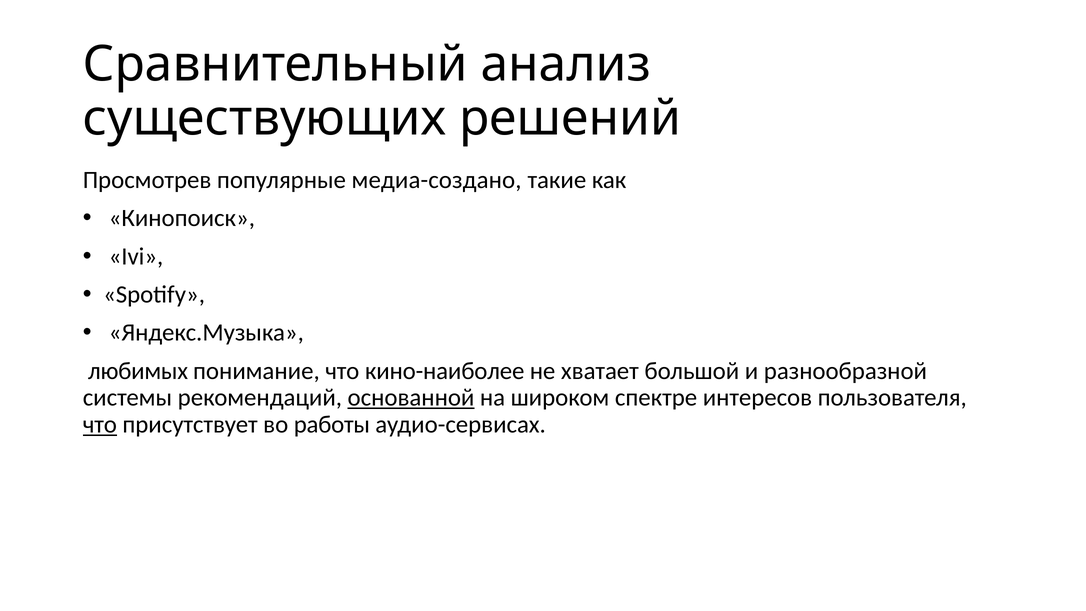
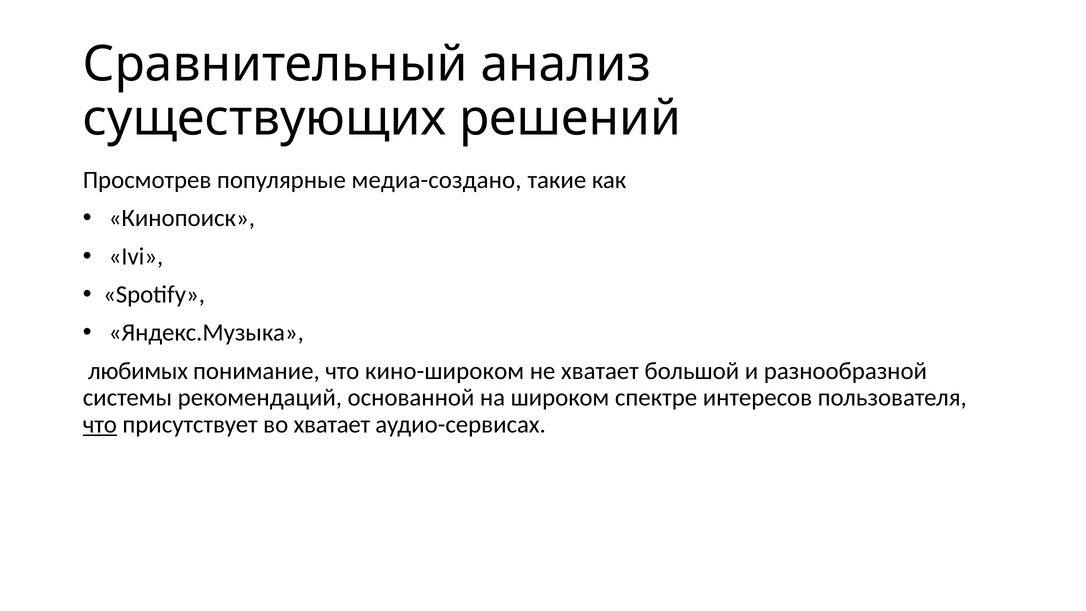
кино-наиболее: кино-наиболее -> кино-широком
основанной underline: present -> none
во работы: работы -> хватает
